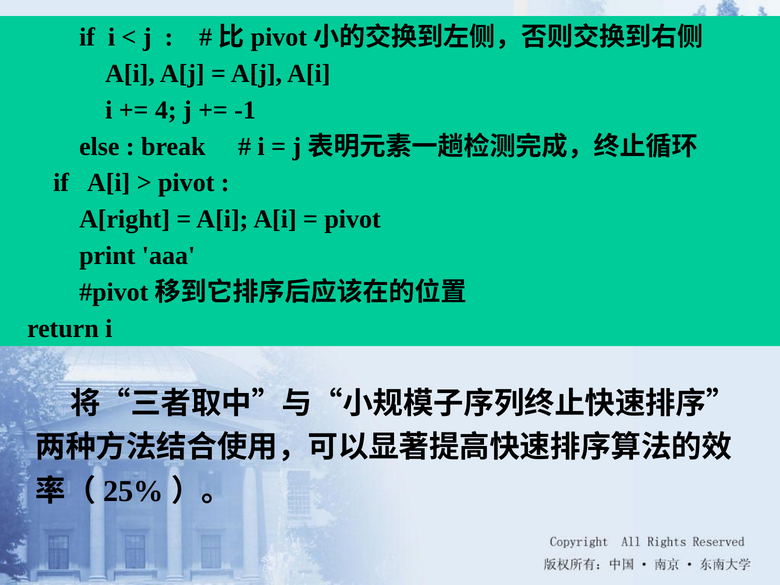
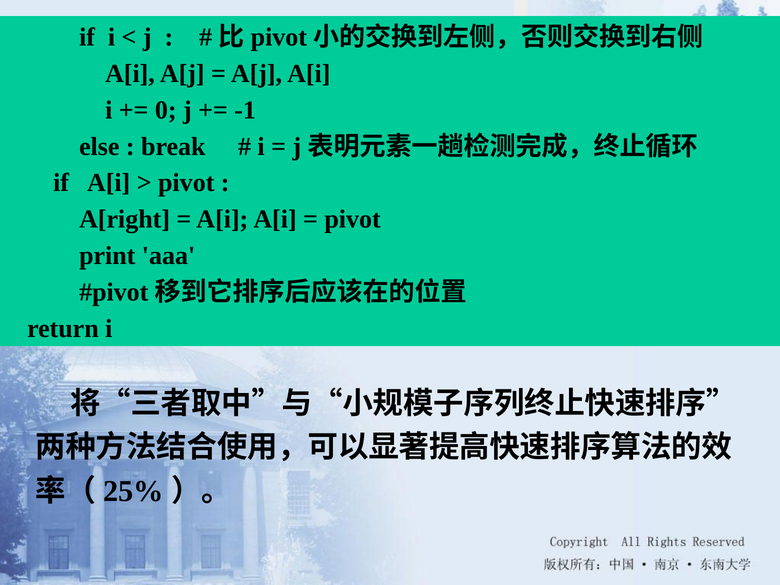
4: 4 -> 0
